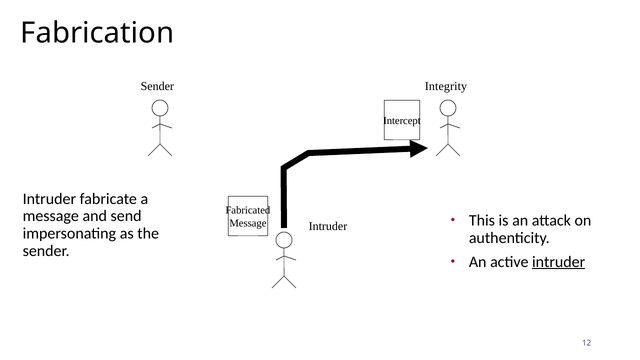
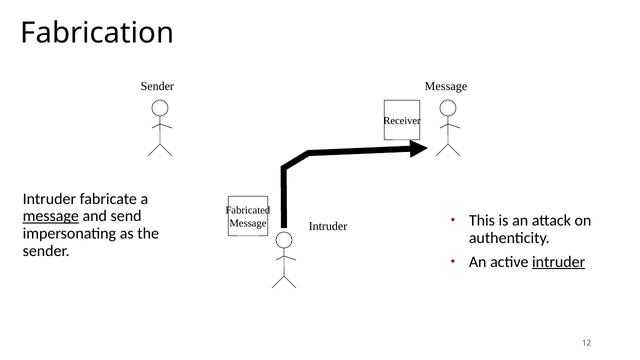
Sender Integrity: Integrity -> Message
Intercept: Intercept -> Receiver
message at (51, 216) underline: none -> present
